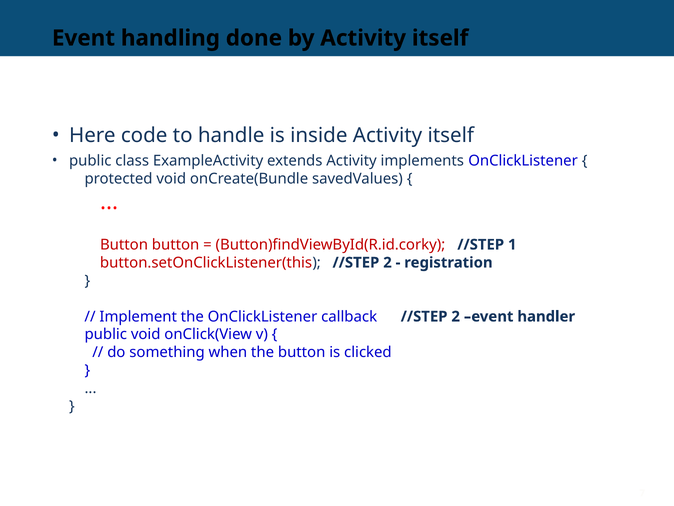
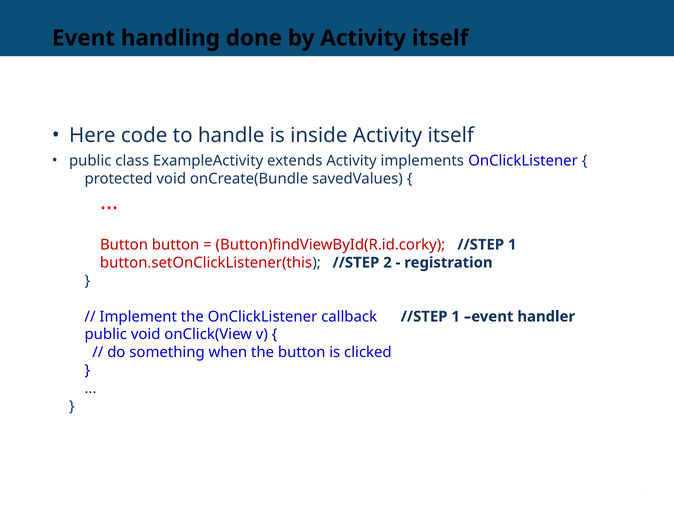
callback //STEP 2: 2 -> 1
